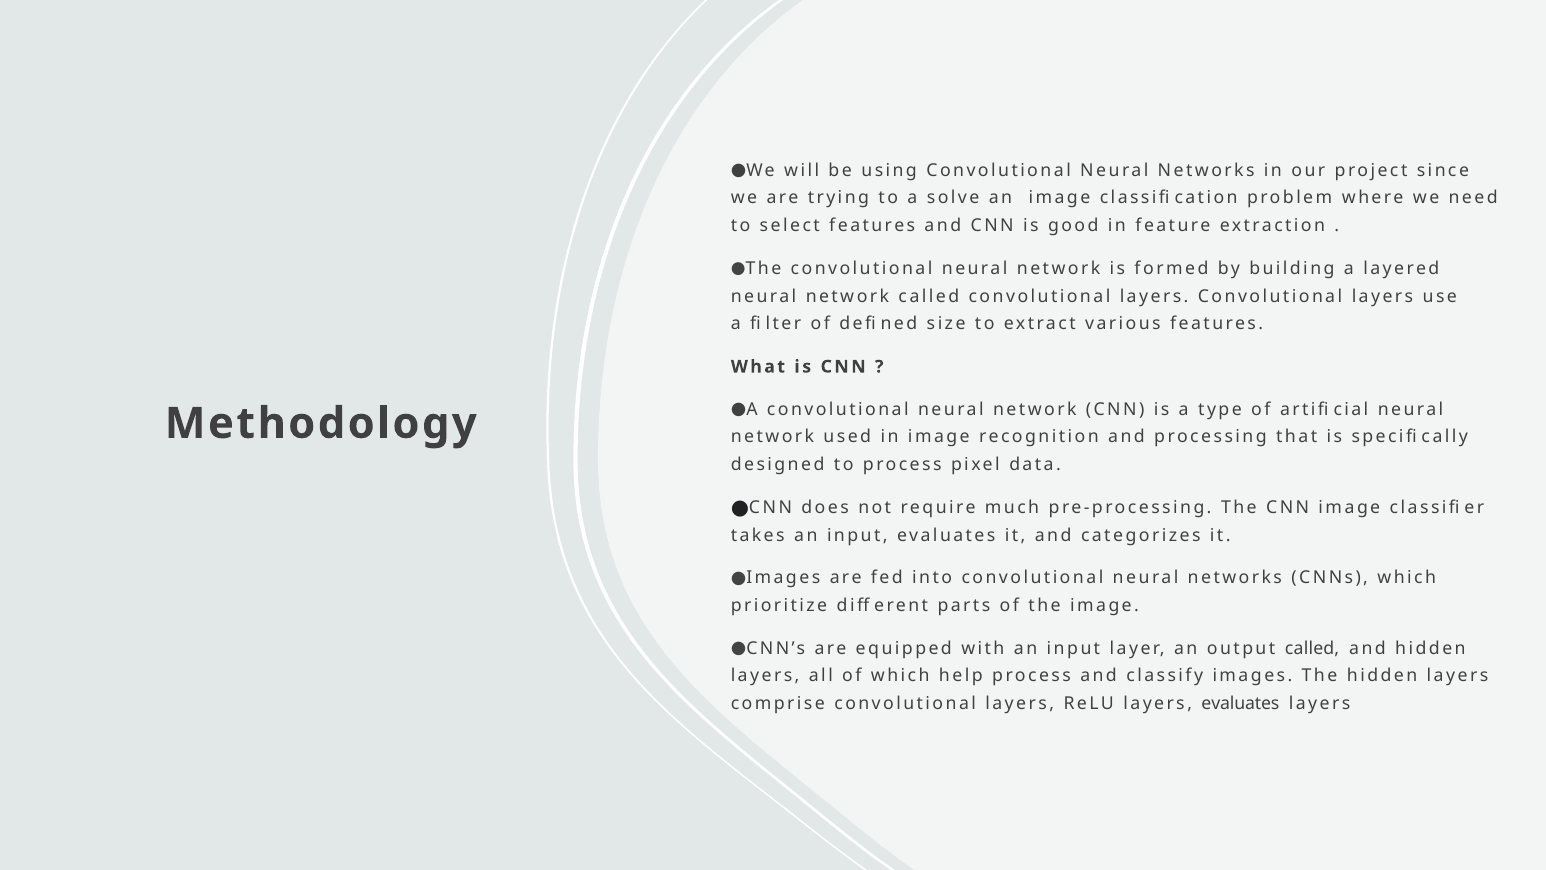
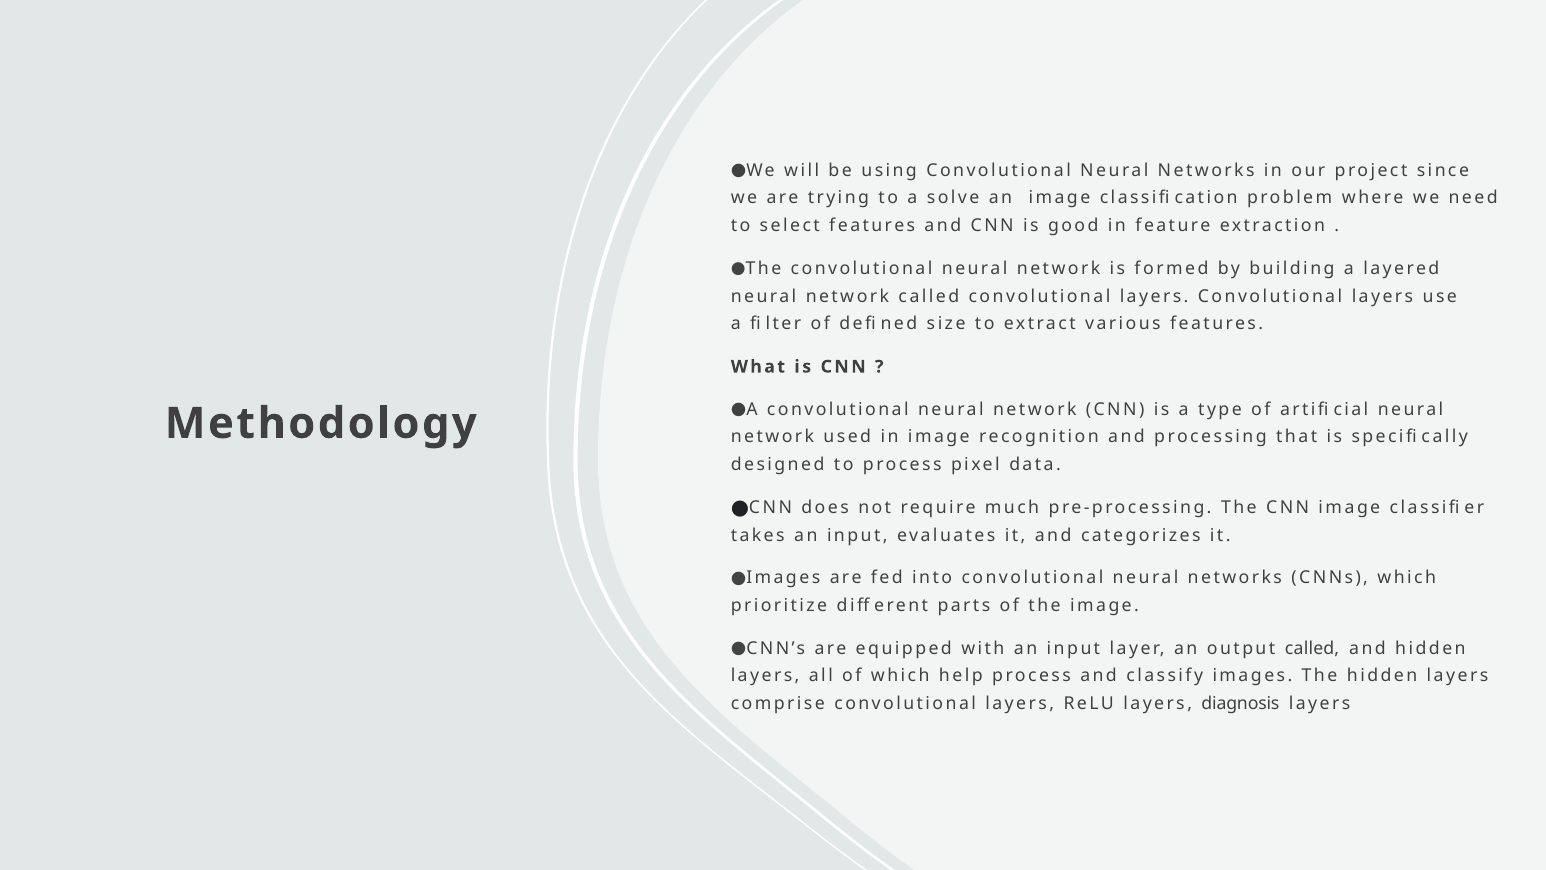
layers evaluates: evaluates -> diagnosis
